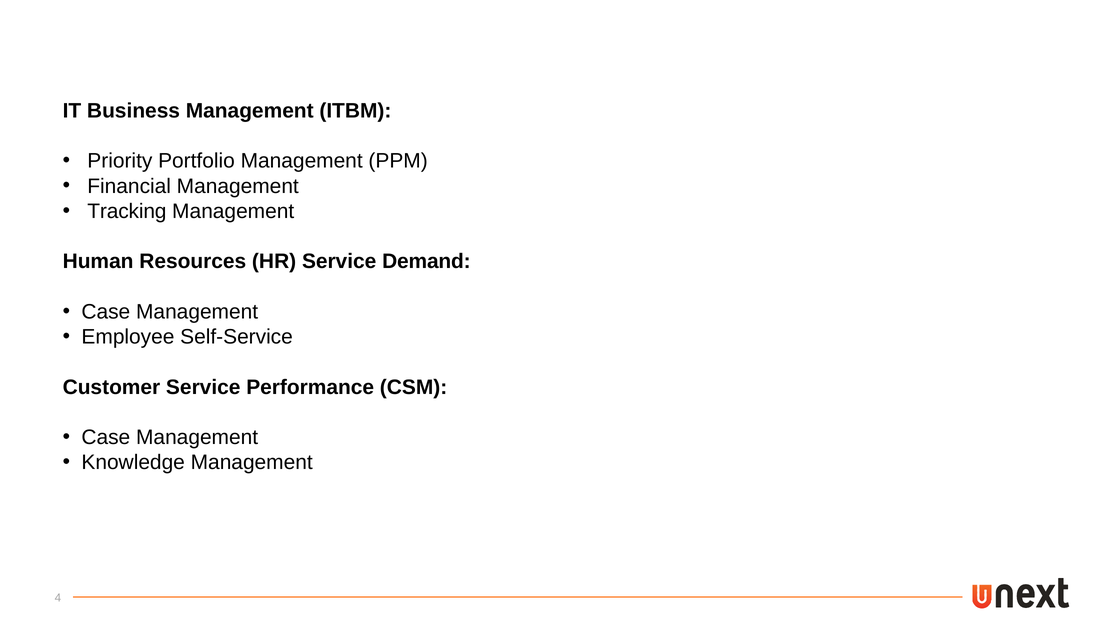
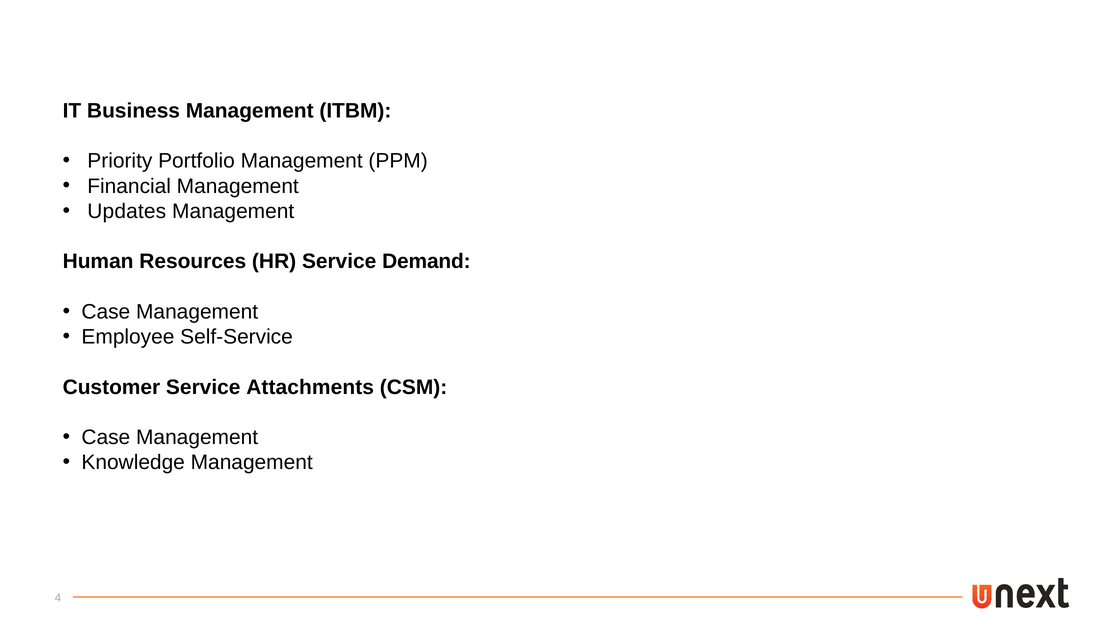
Tracking: Tracking -> Updates
Performance: Performance -> Attachments
